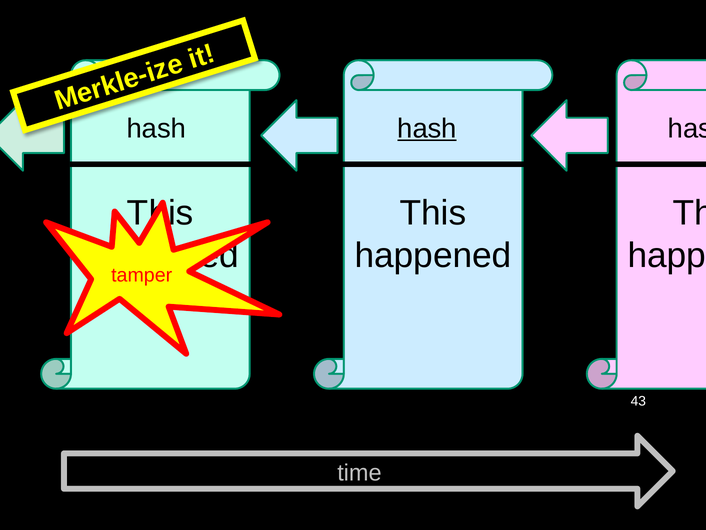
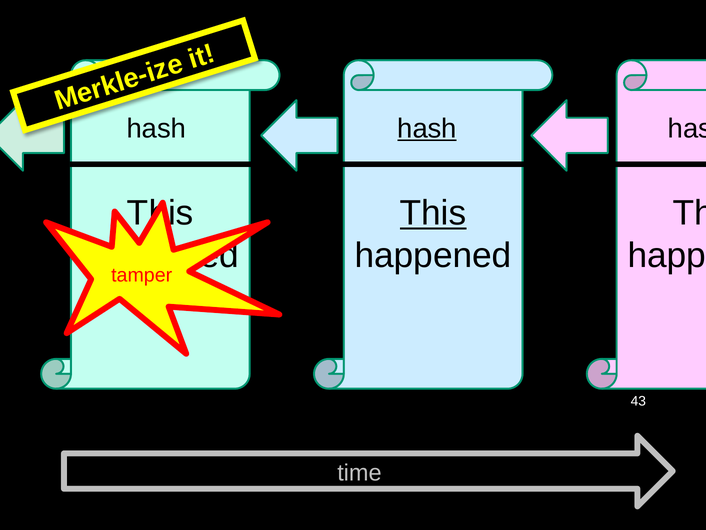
This at (433, 213) underline: none -> present
